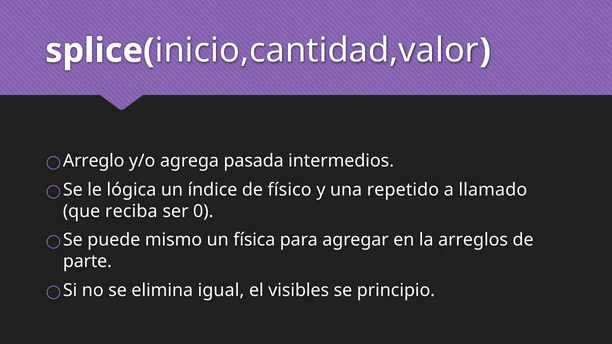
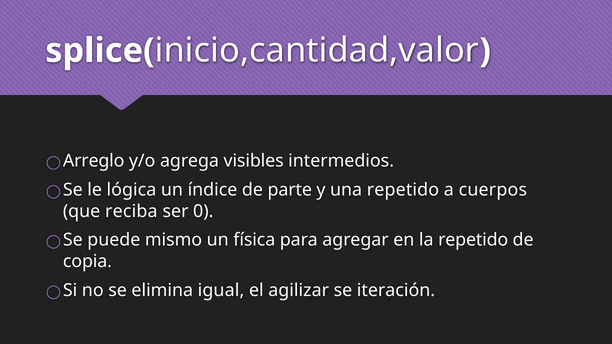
pasada: pasada -> visibles
físico: físico -> parte
llamado: llamado -> cuerpos
la arreglos: arreglos -> repetido
parte: parte -> copia
visibles: visibles -> agilizar
principio: principio -> iteración
